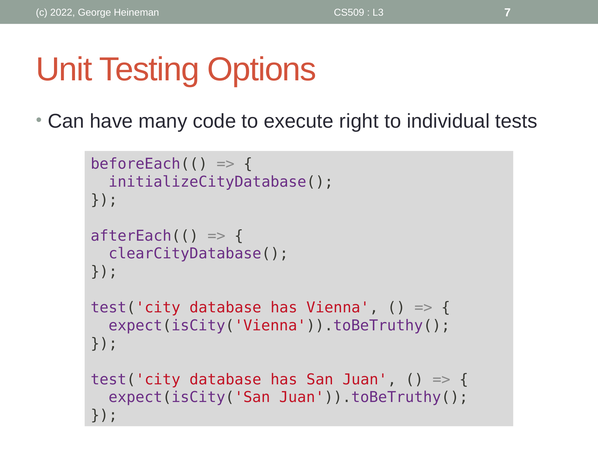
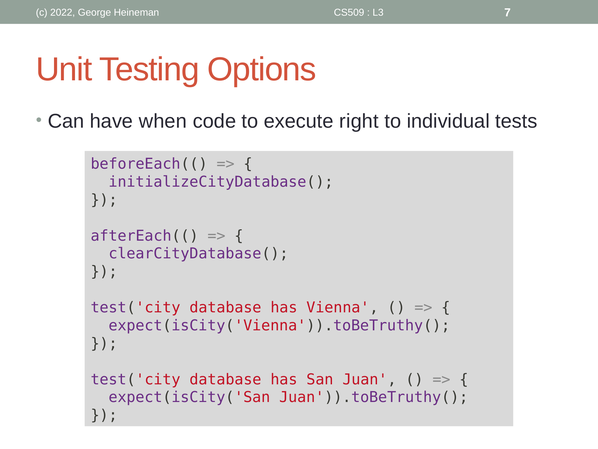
many: many -> when
